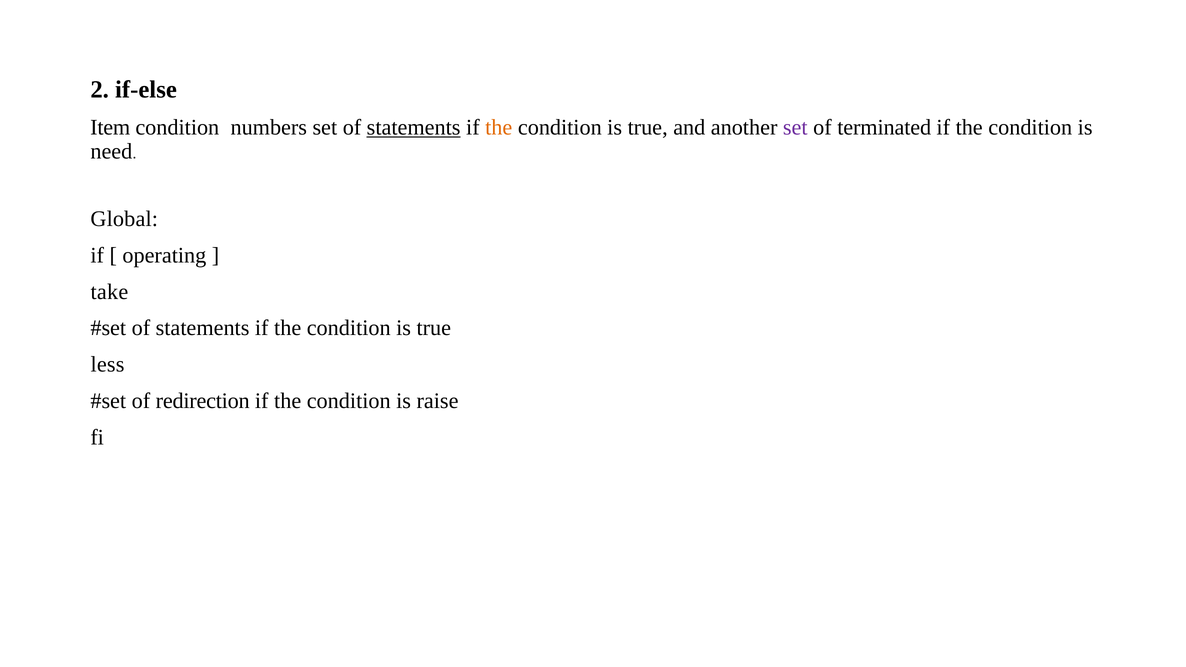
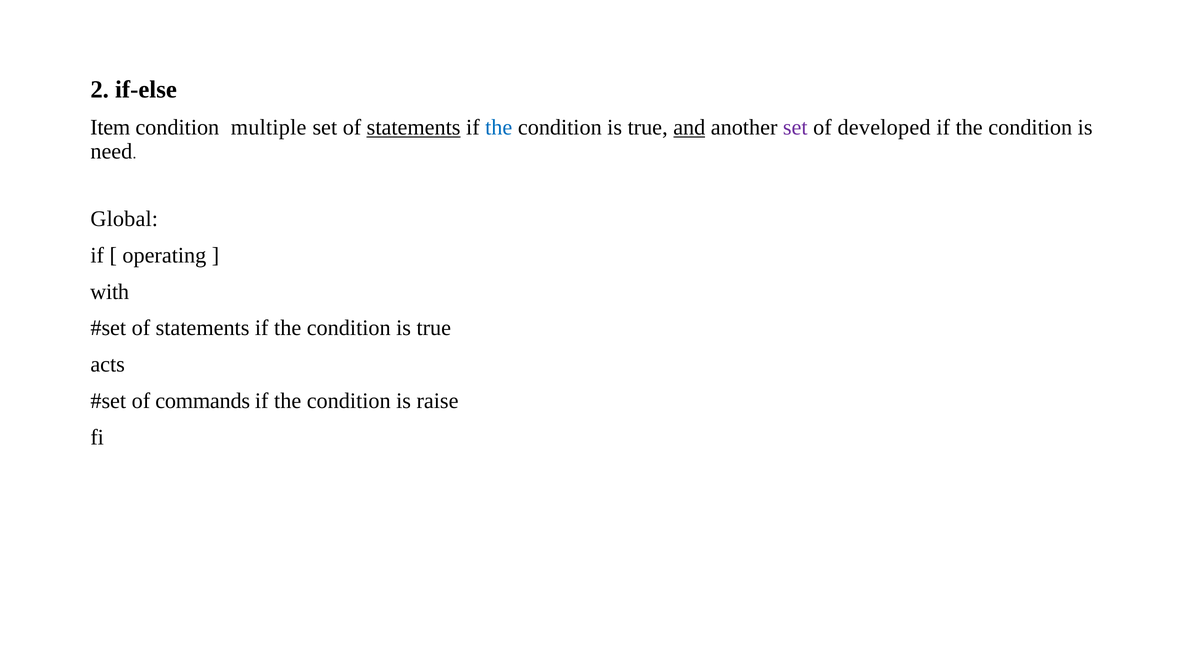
numbers: numbers -> multiple
the at (499, 128) colour: orange -> blue
and underline: none -> present
terminated: terminated -> developed
take: take -> with
less: less -> acts
redirection: redirection -> commands
